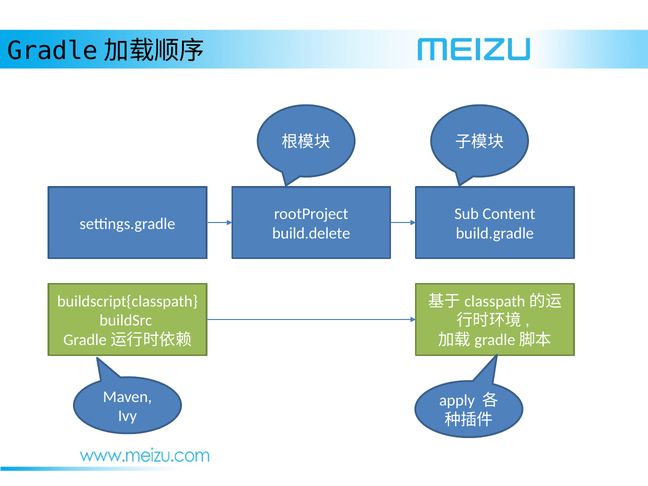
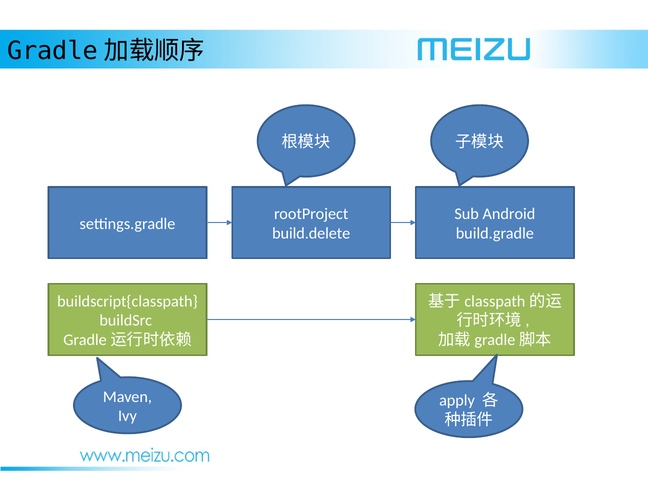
Content: Content -> Android
